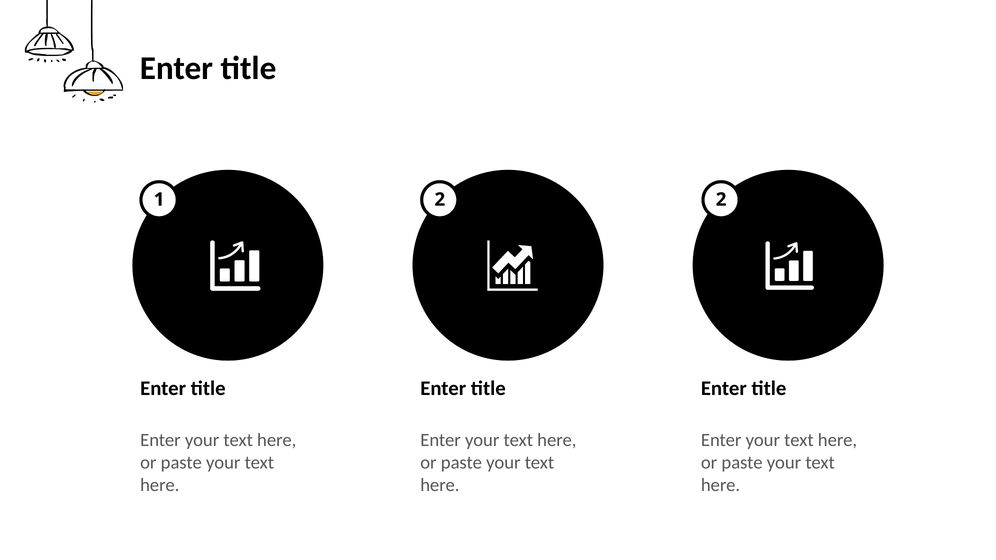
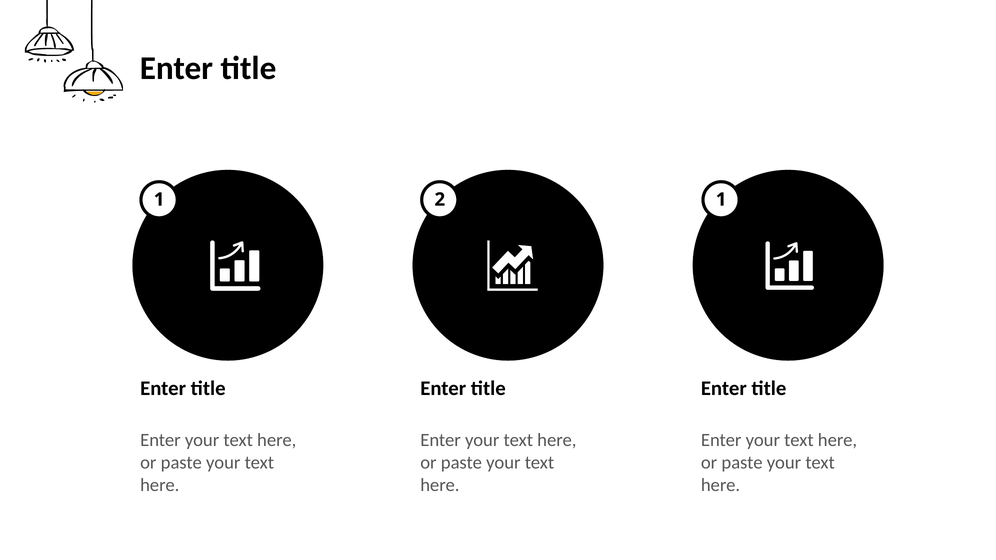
2 2: 2 -> 1
